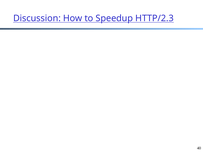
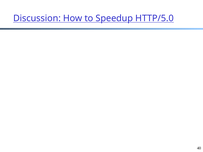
HTTP/2.3: HTTP/2.3 -> HTTP/5.0
